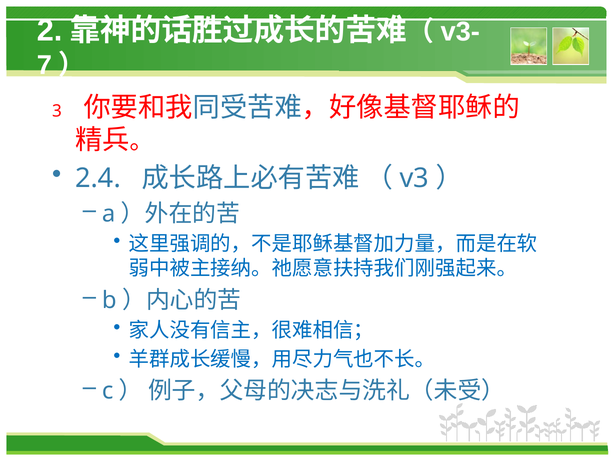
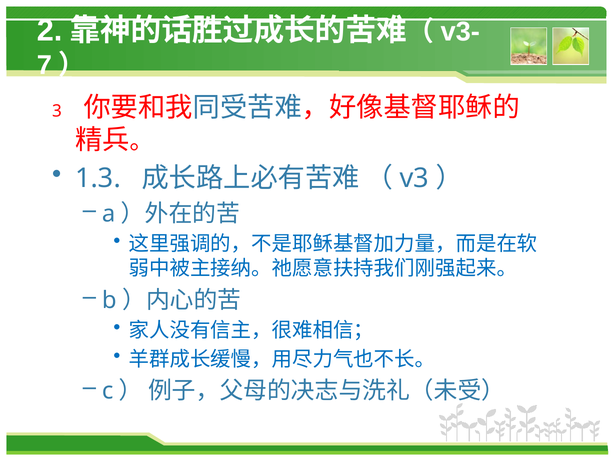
2.4: 2.4 -> 1.3
